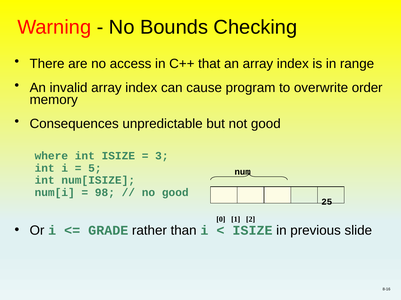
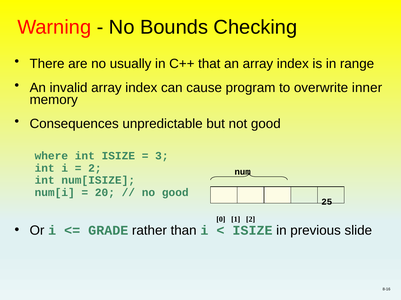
access: access -> usually
order: order -> inner
5 at (95, 169): 5 -> 2
98: 98 -> 20
